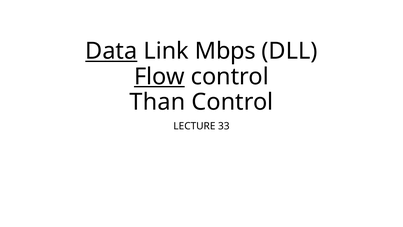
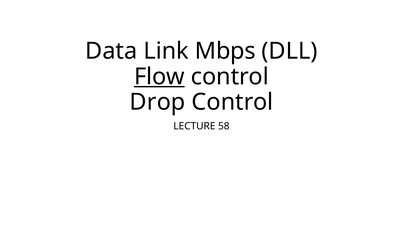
Data underline: present -> none
Than: Than -> Drop
33: 33 -> 58
